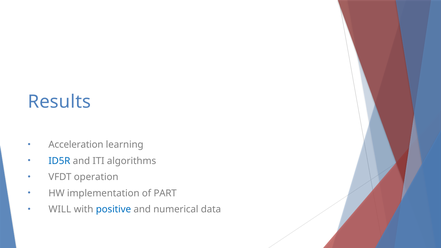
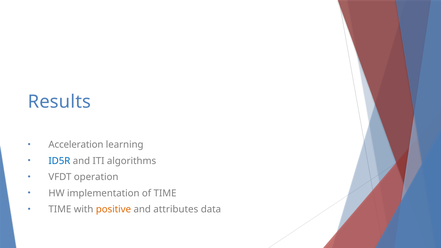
of PART: PART -> TIME
WILL at (60, 209): WILL -> TIME
positive colour: blue -> orange
numerical: numerical -> attributes
